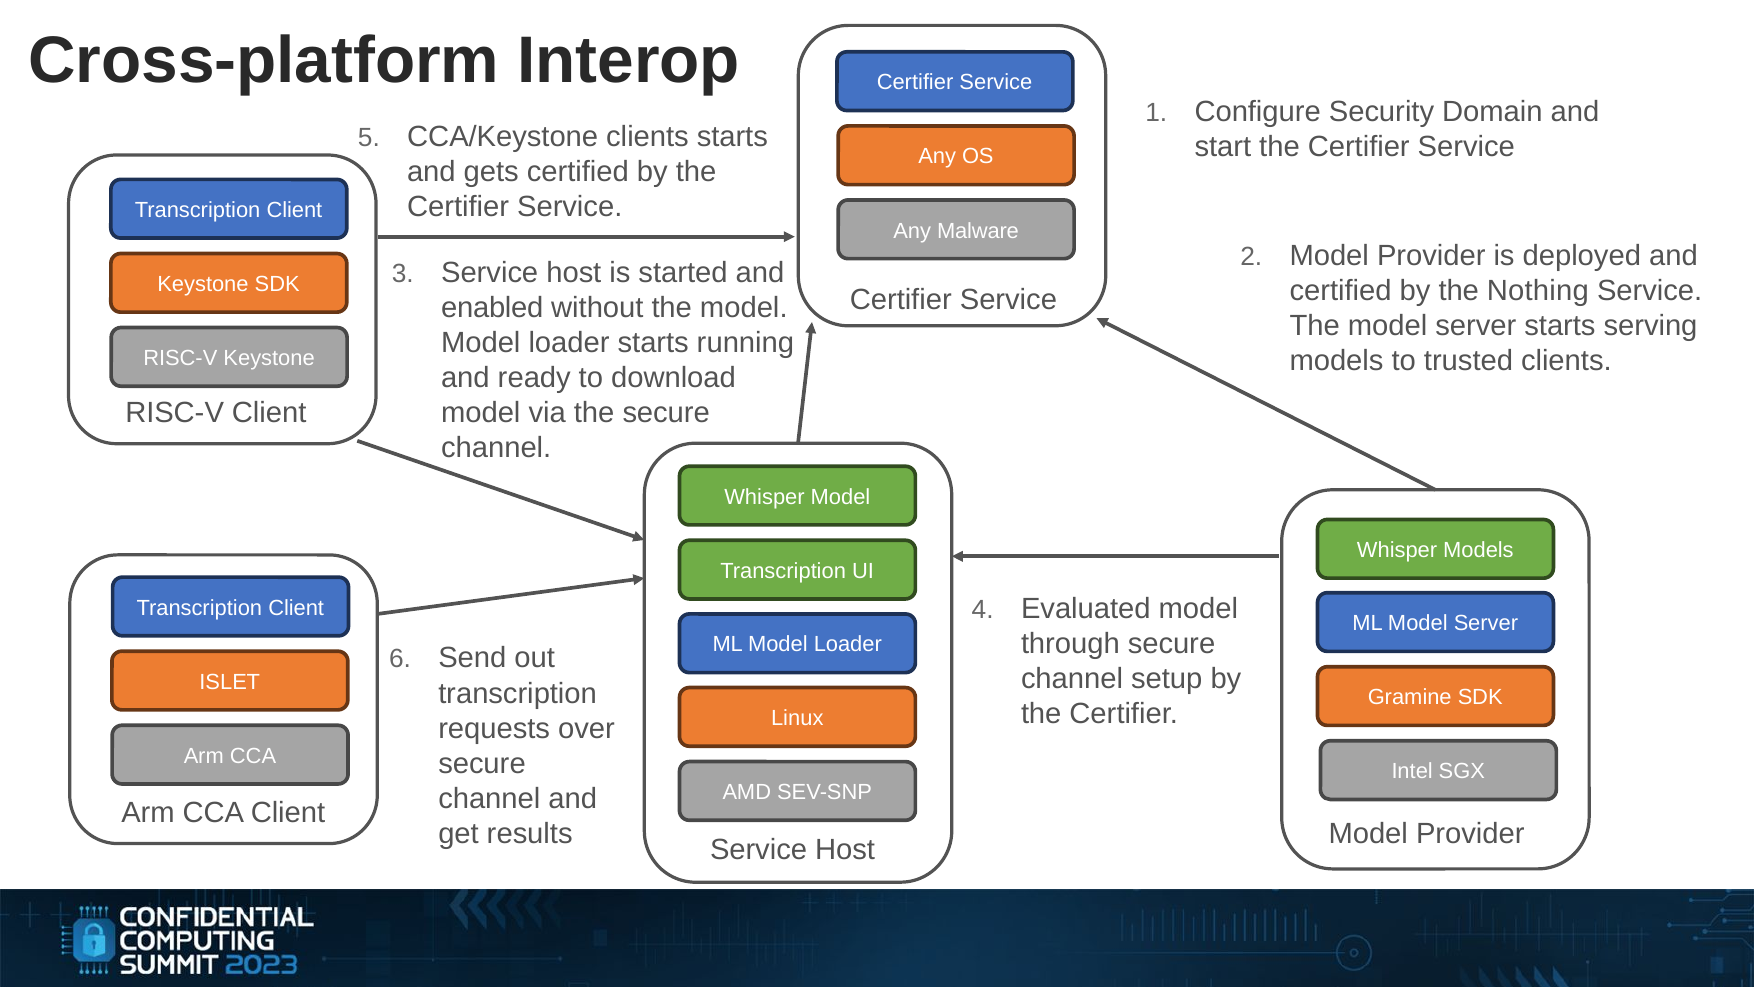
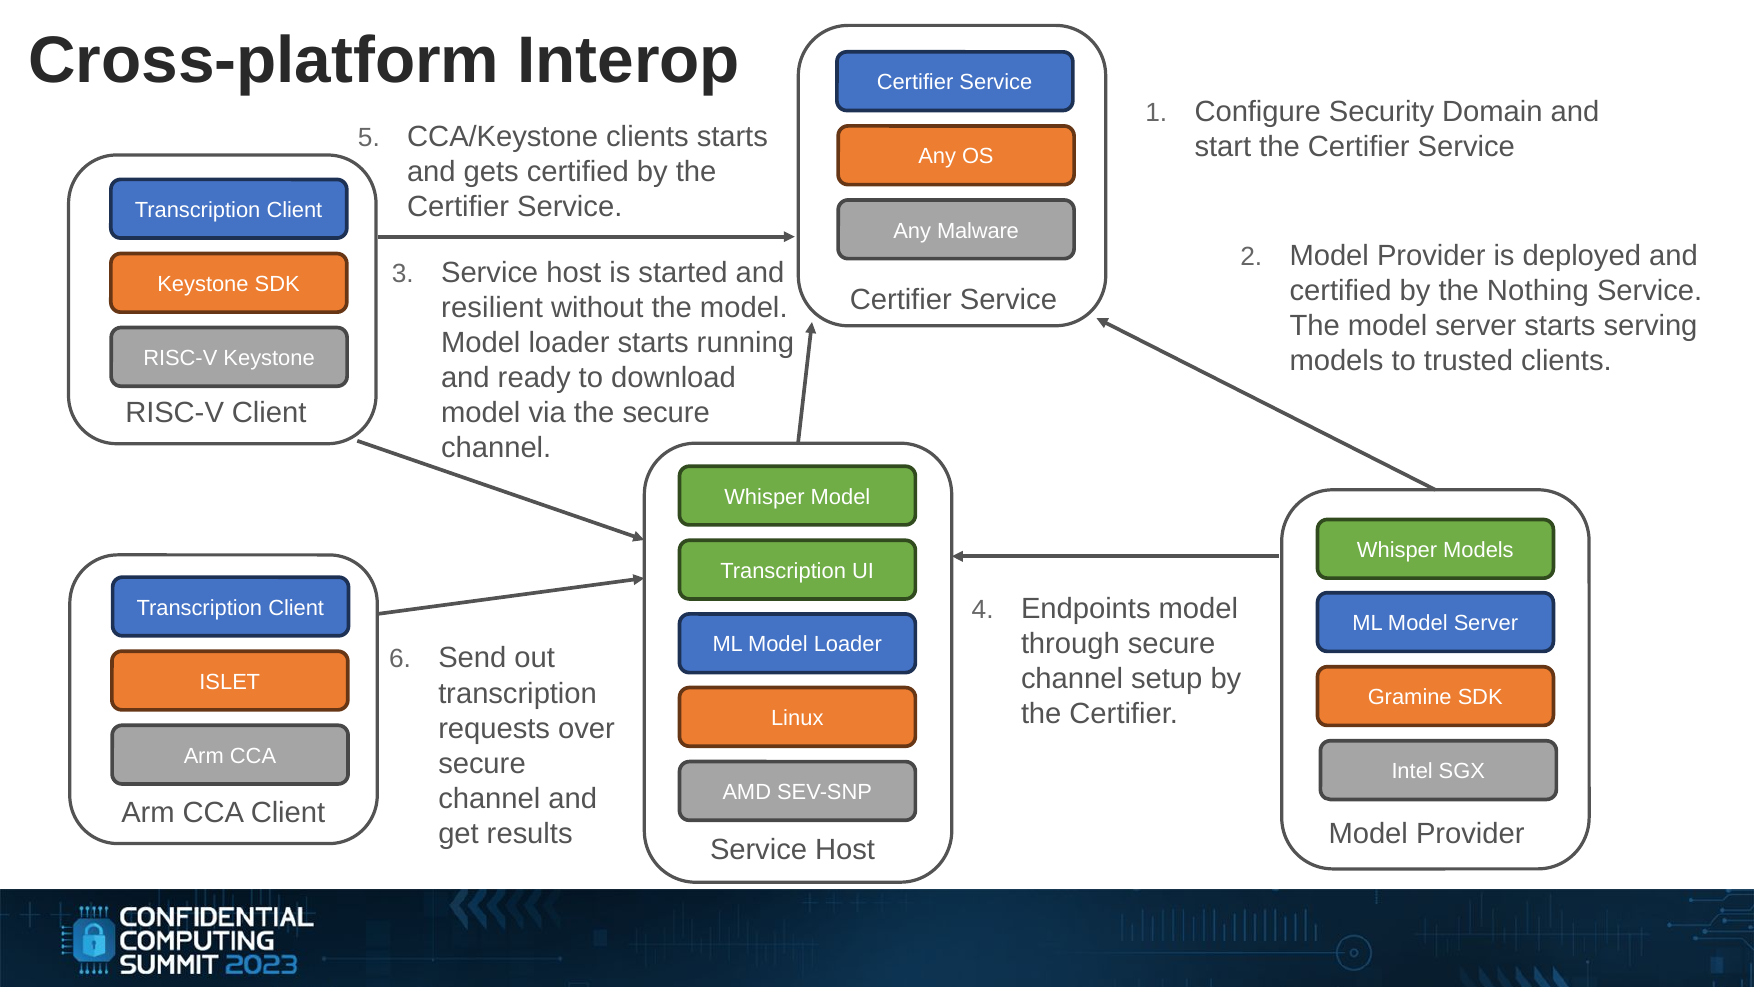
enabled: enabled -> resilient
Evaluated: Evaluated -> Endpoints
